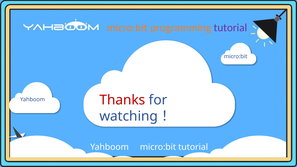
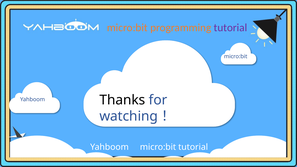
Thanks colour: red -> black
